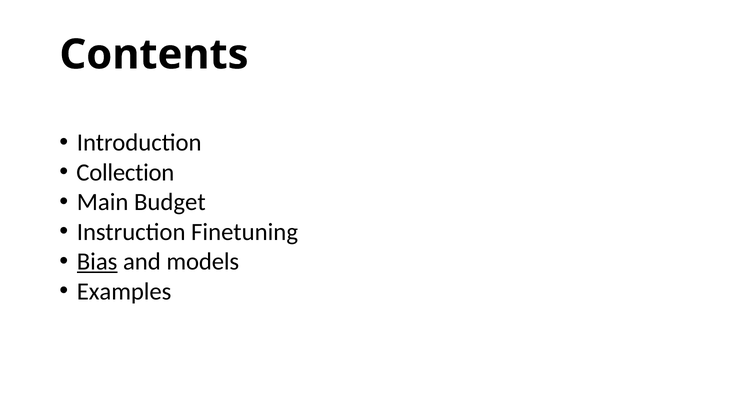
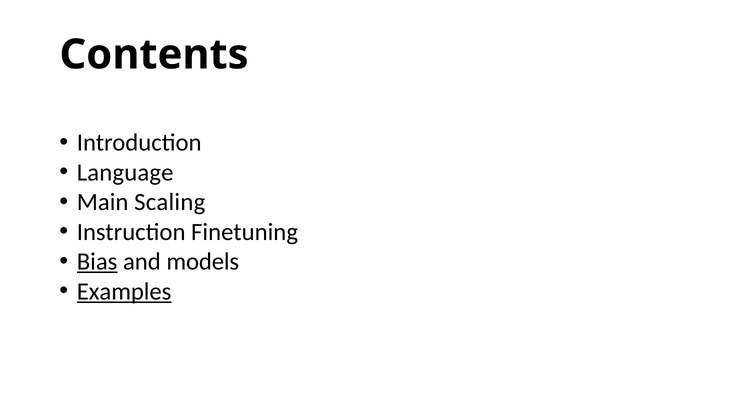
Collection: Collection -> Language
Budget: Budget -> Scaling
Examples underline: none -> present
